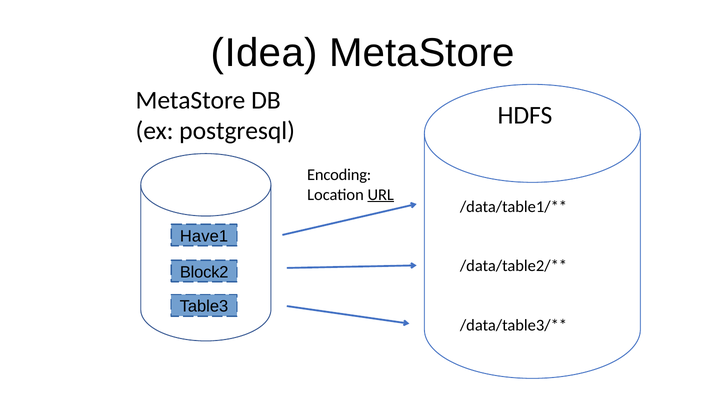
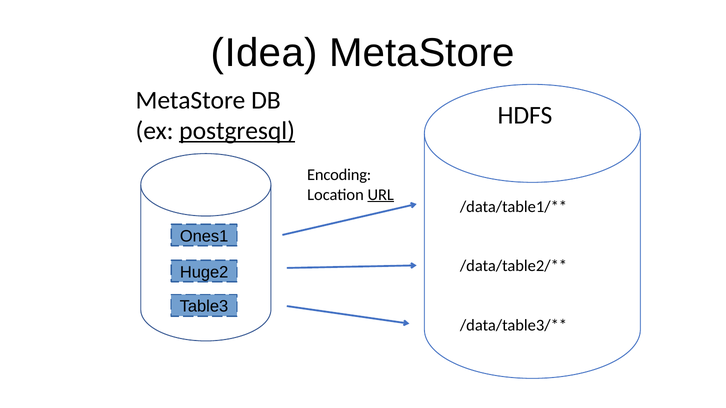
postgresql underline: none -> present
Have1: Have1 -> Ones1
Block2: Block2 -> Huge2
